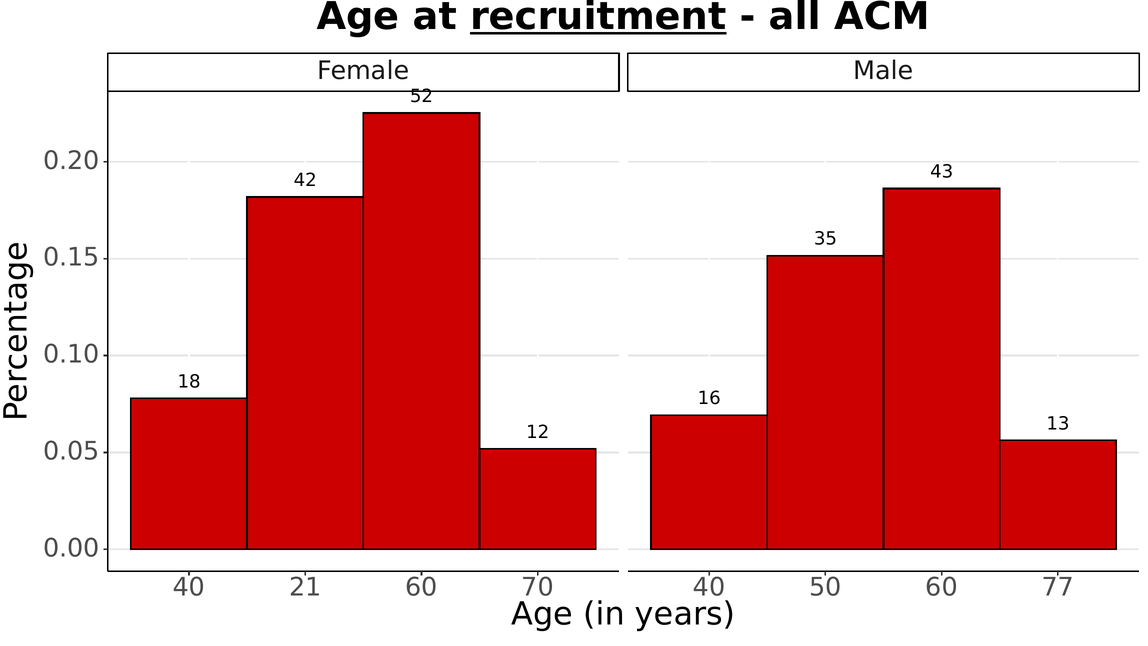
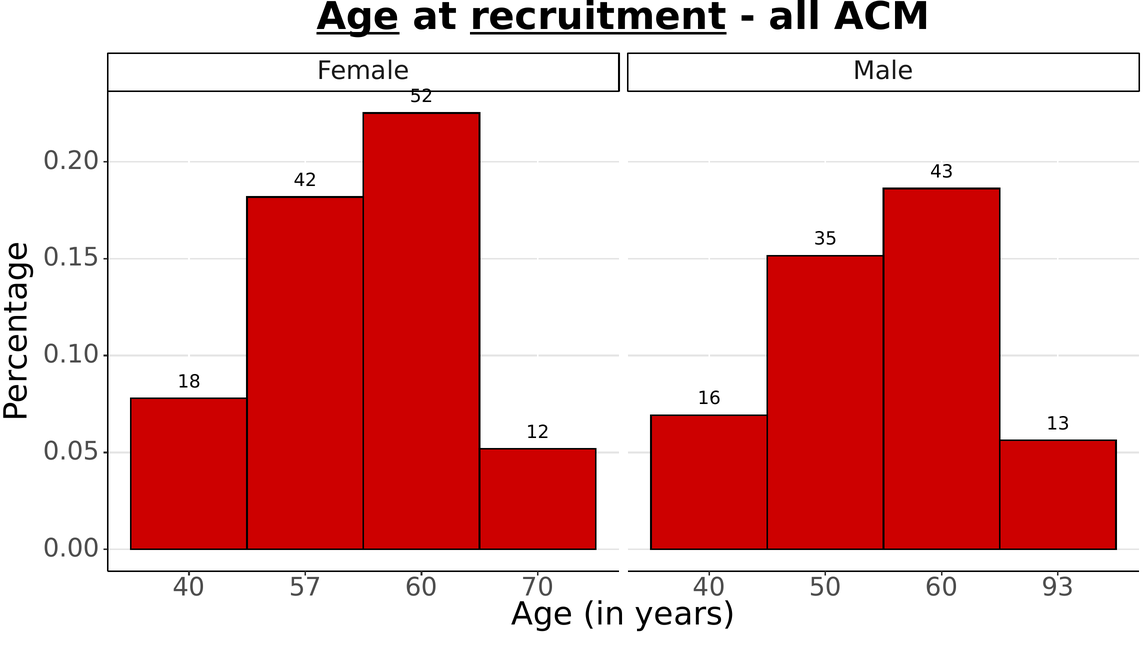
Age at (358, 17) underline: none -> present
21: 21 -> 57
77: 77 -> 93
